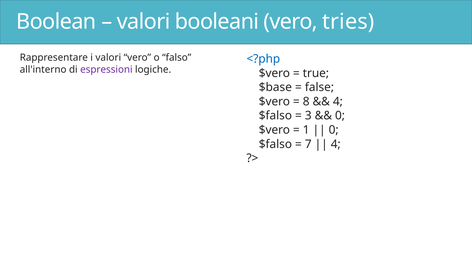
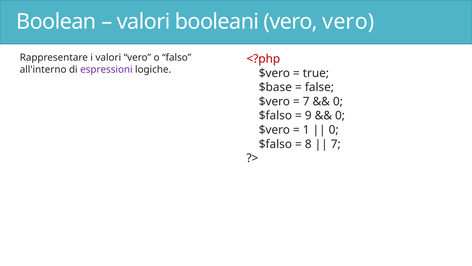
vero tries: tries -> vero
<?php colour: blue -> red
8 at (306, 101): 8 -> 7
4 at (338, 101): 4 -> 0
3: 3 -> 9
7: 7 -> 8
4 at (336, 144): 4 -> 7
